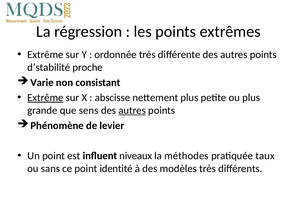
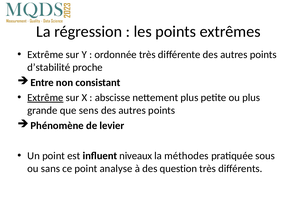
Varie: Varie -> Entre
autres at (132, 110) underline: present -> none
taux: taux -> sous
identité: identité -> analyse
modèles: modèles -> question
